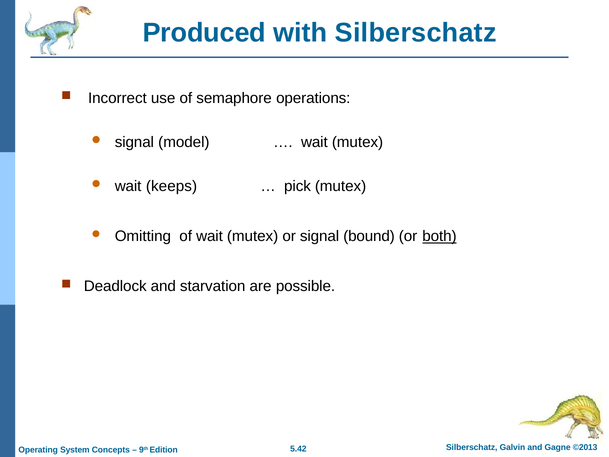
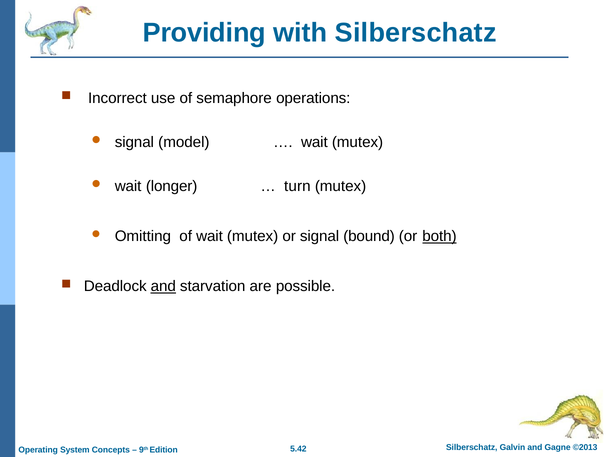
Produced: Produced -> Providing
keeps: keeps -> longer
pick: pick -> turn
and at (163, 286) underline: none -> present
